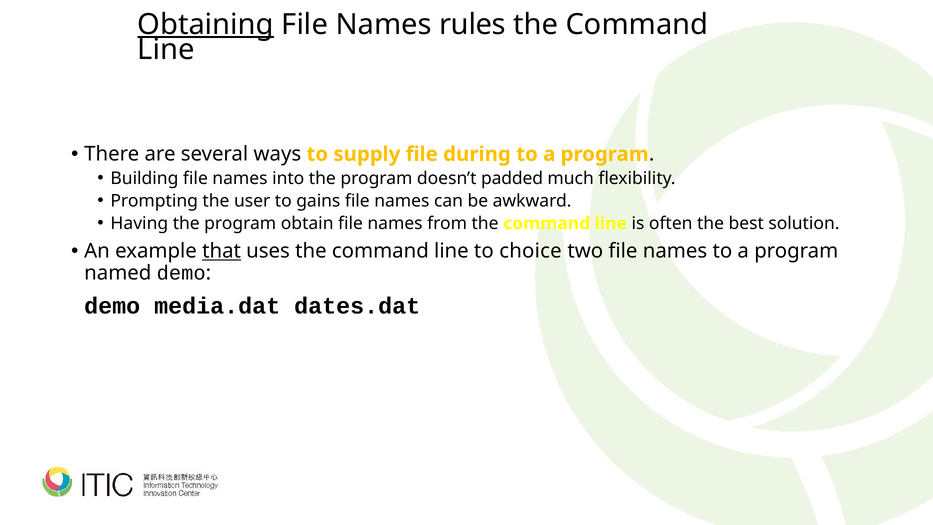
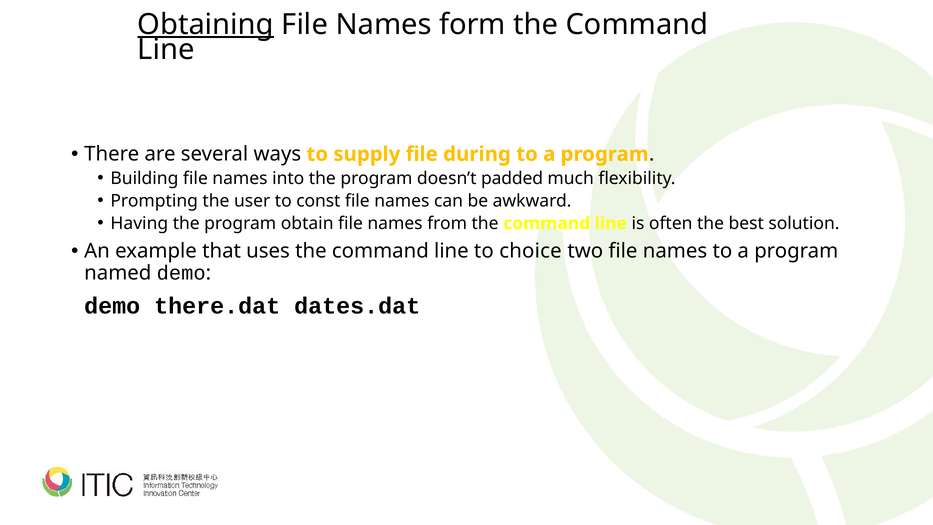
rules: rules -> form
gains: gains -> const
that underline: present -> none
media.dat: media.dat -> there.dat
